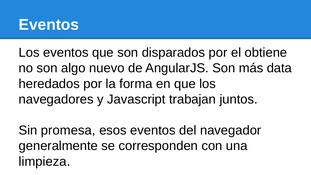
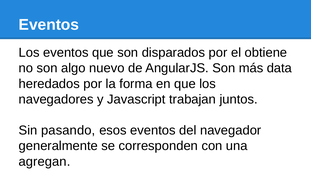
promesa: promesa -> pasando
limpieza: limpieza -> agregan
